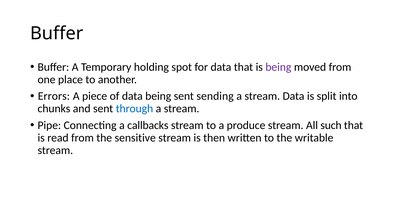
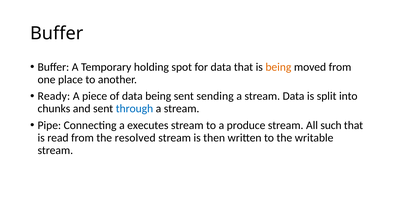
being at (278, 67) colour: purple -> orange
Errors: Errors -> Ready
callbacks: callbacks -> executes
sensitive: sensitive -> resolved
